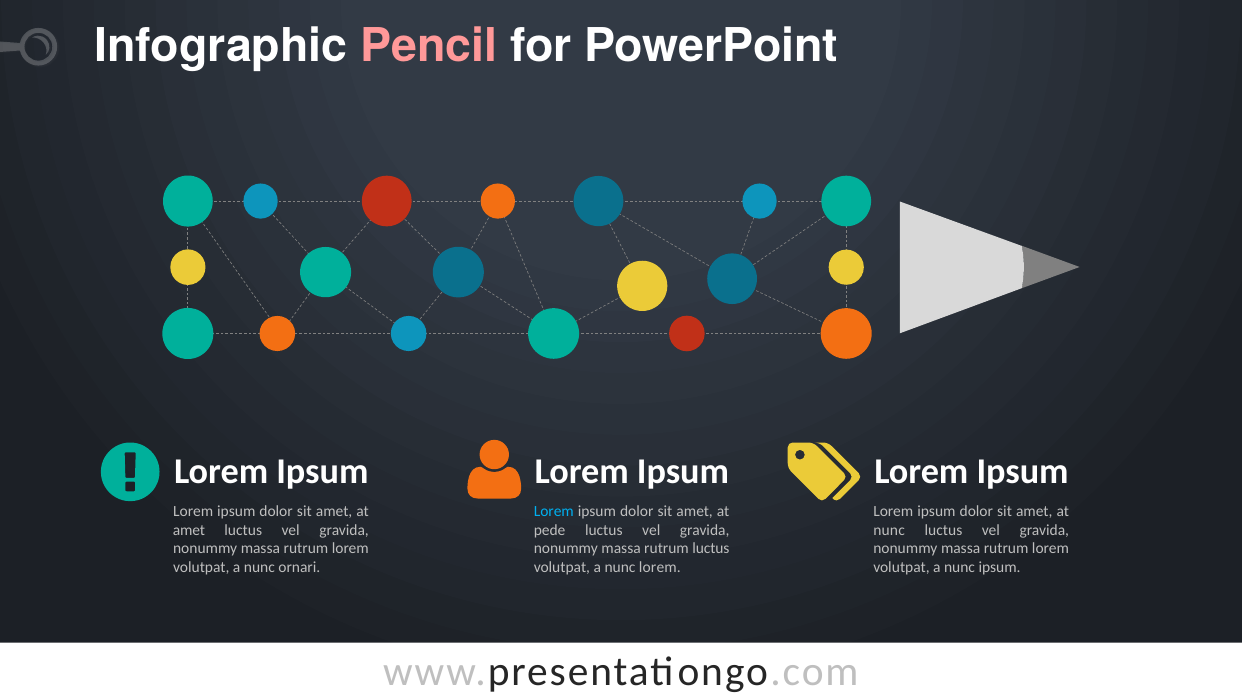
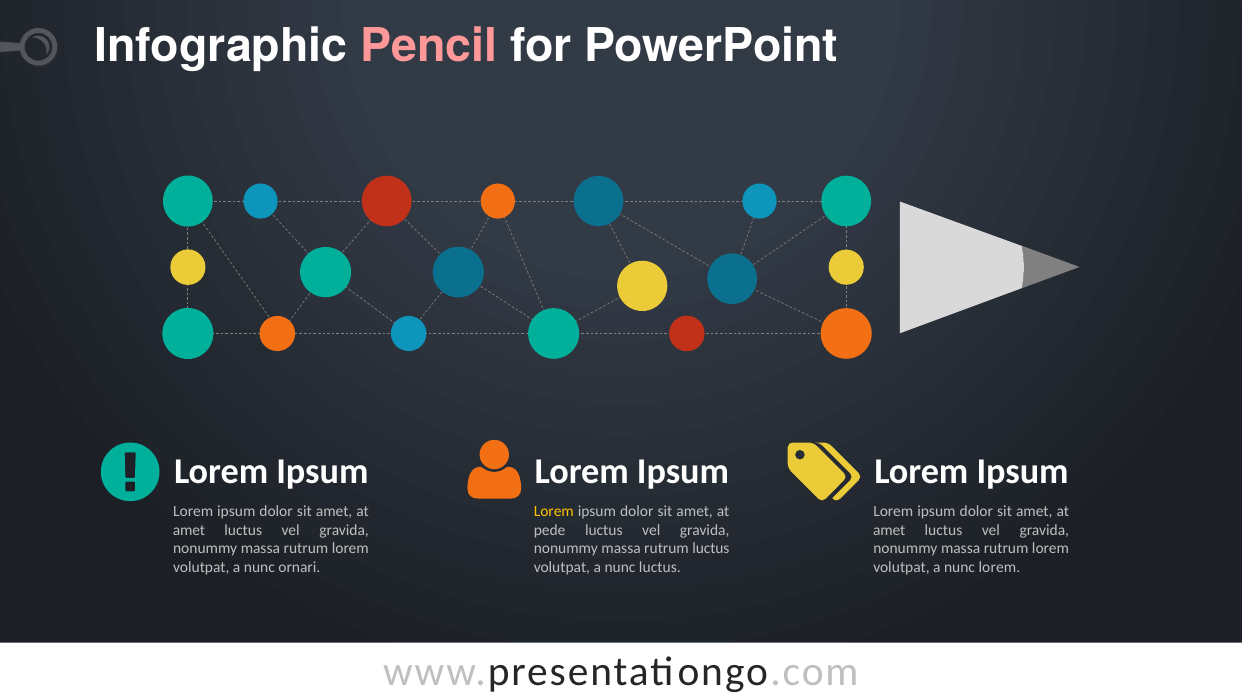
Lorem at (554, 511) colour: light blue -> yellow
nunc at (889, 530): nunc -> amet
nunc lorem: lorem -> luctus
nunc ipsum: ipsum -> lorem
